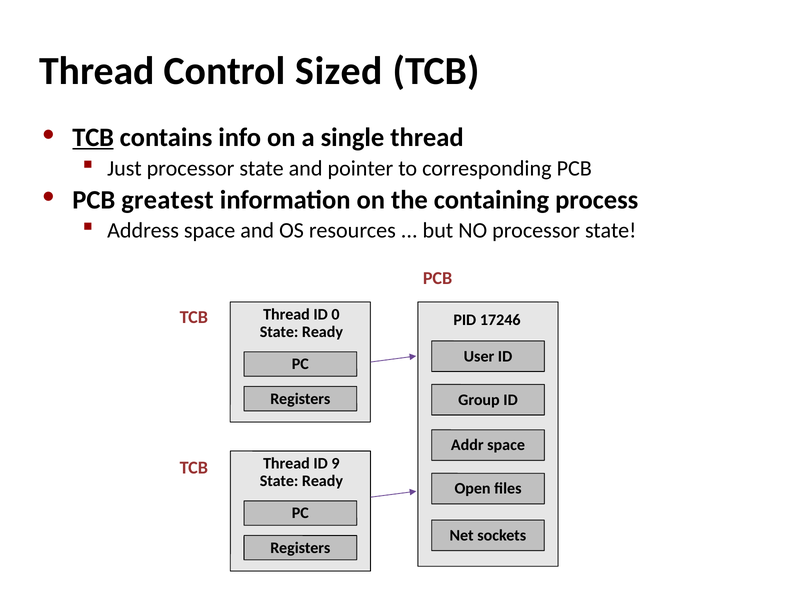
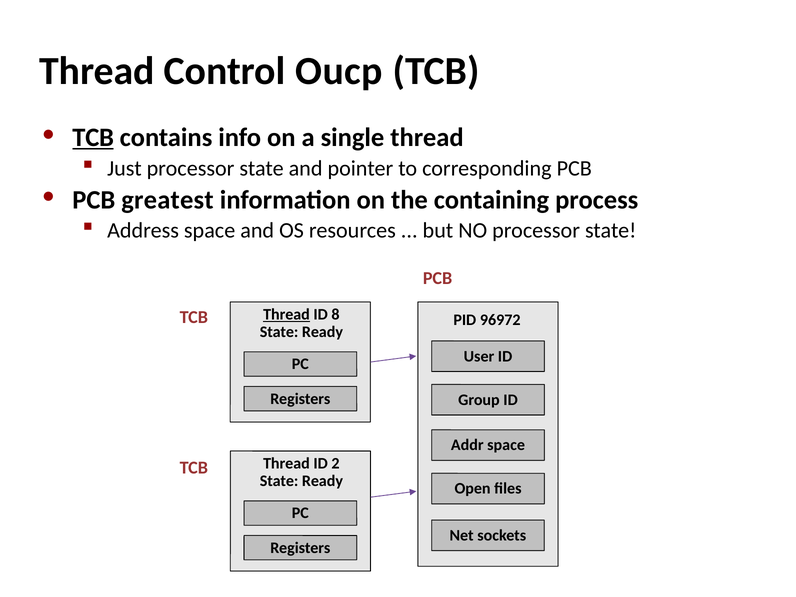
Sized: Sized -> Oucp
Thread at (286, 315) underline: none -> present
0: 0 -> 8
17246: 17246 -> 96972
9: 9 -> 2
